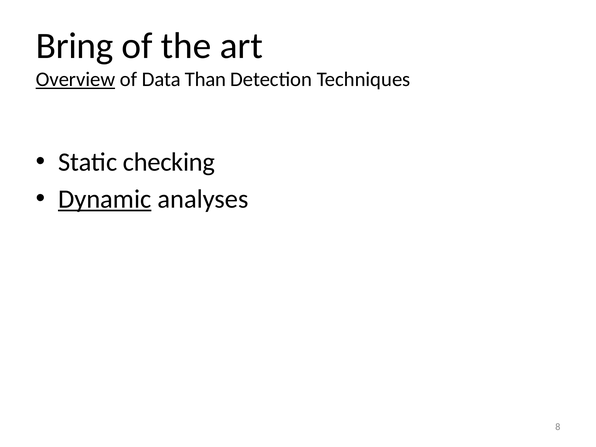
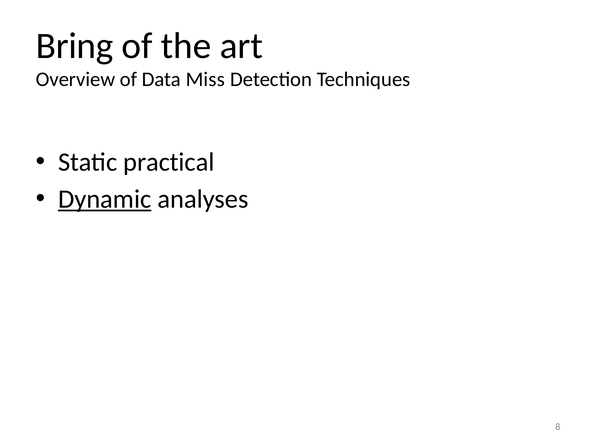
Overview underline: present -> none
Than: Than -> Miss
checking: checking -> practical
